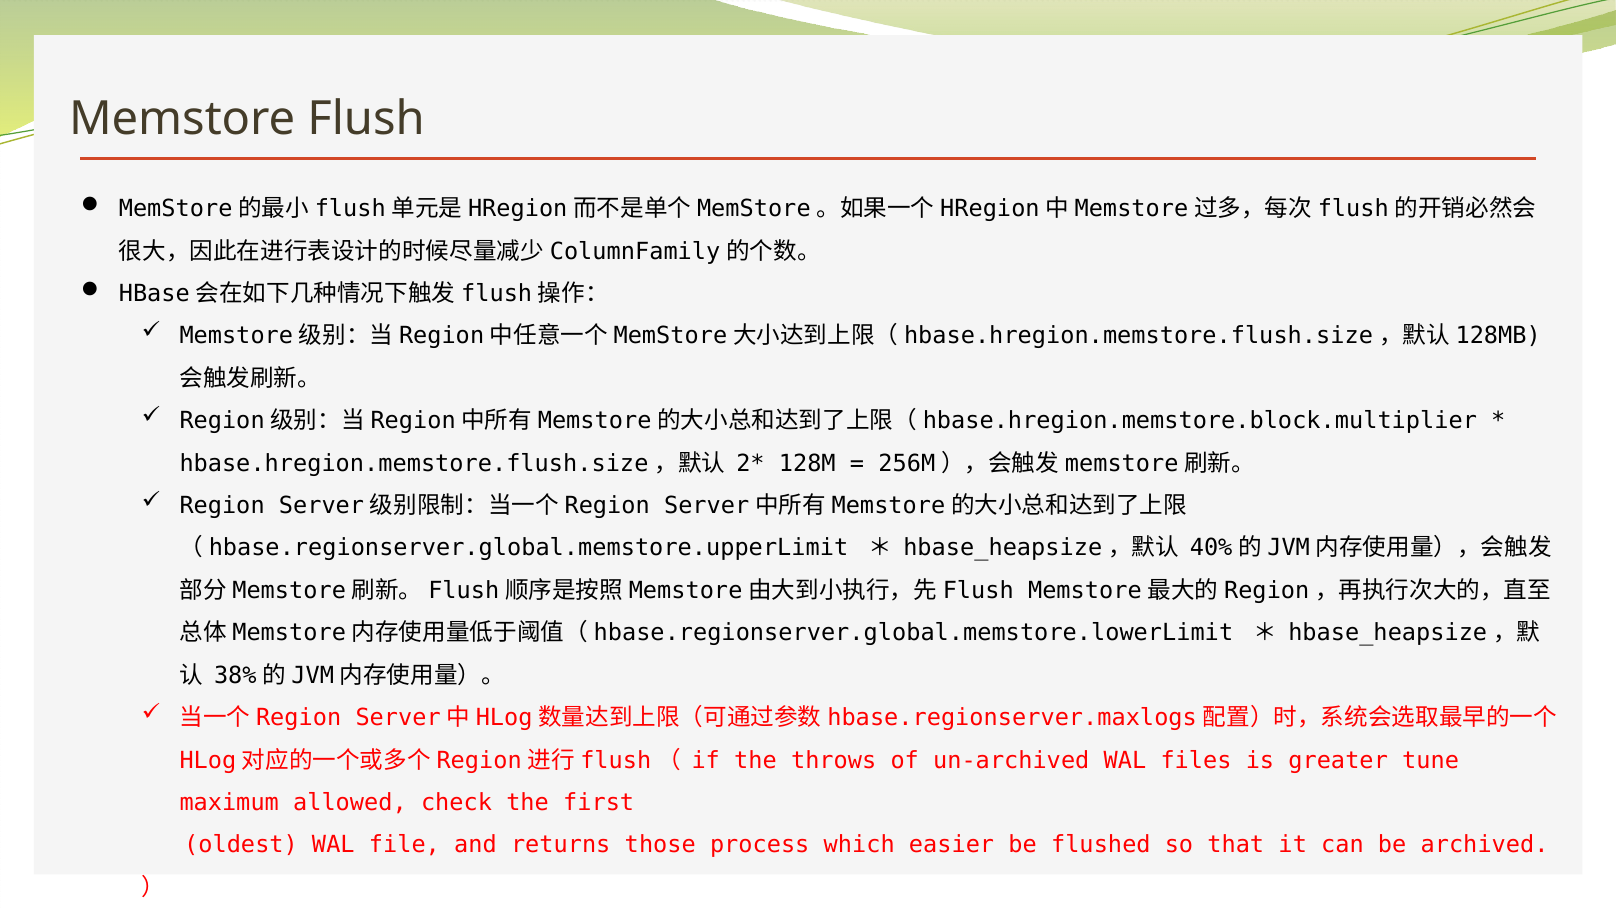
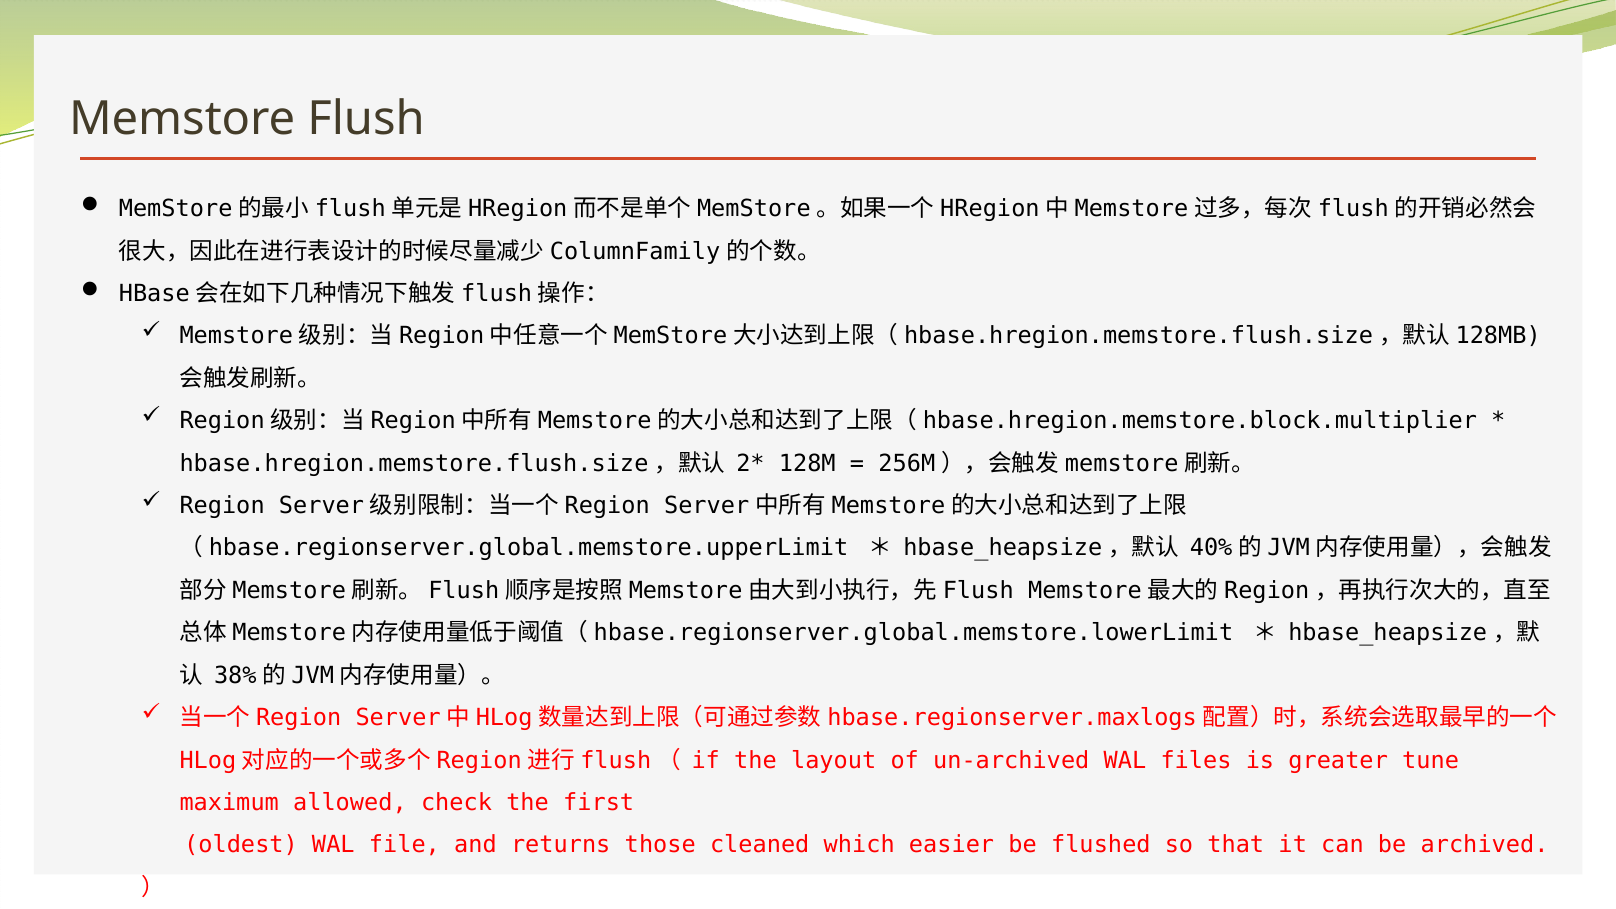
throws: throws -> layout
process: process -> cleaned
